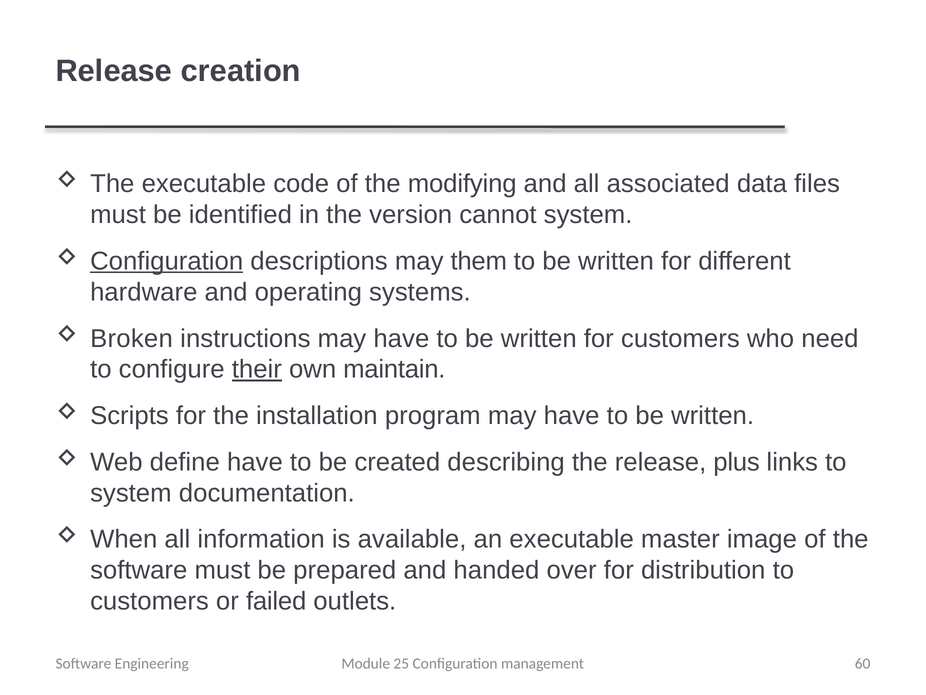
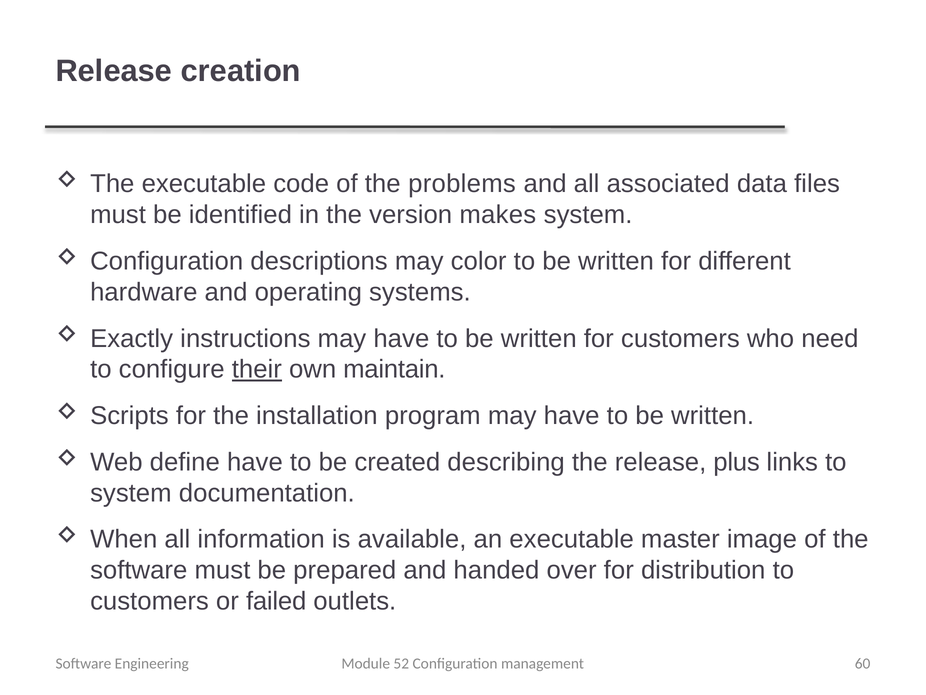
modifying: modifying -> problems
cannot: cannot -> makes
Configuration at (167, 261) underline: present -> none
them: them -> color
Broken: Broken -> Exactly
25: 25 -> 52
